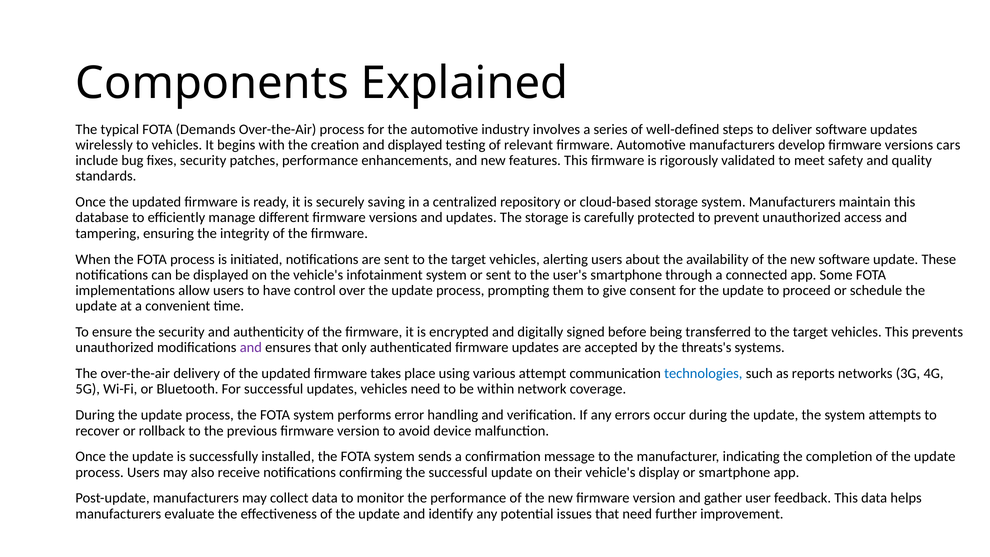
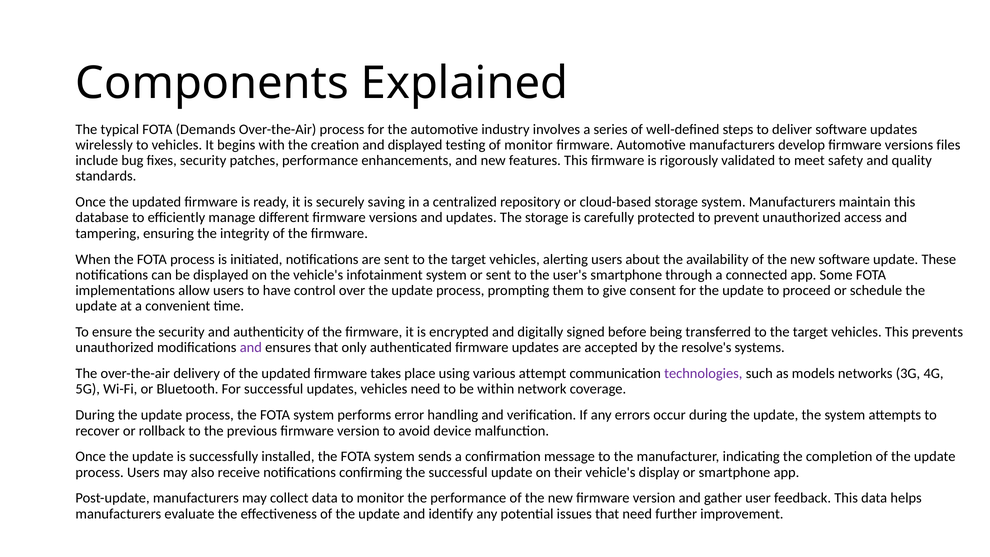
of relevant: relevant -> monitor
cars: cars -> files
threats's: threats's -> resolve's
technologies colour: blue -> purple
reports: reports -> models
